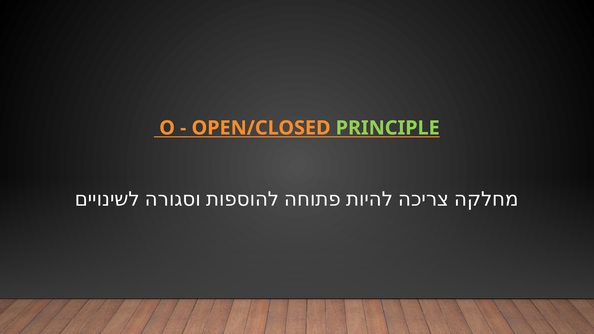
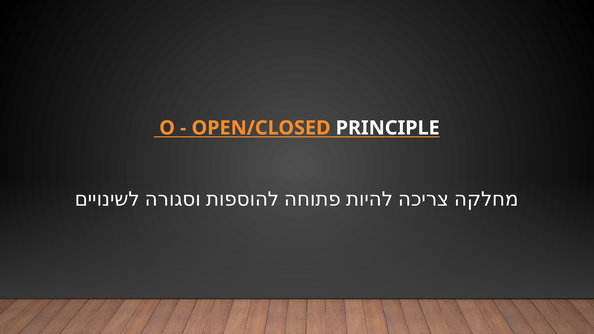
PRINCIPLE colour: light green -> white
